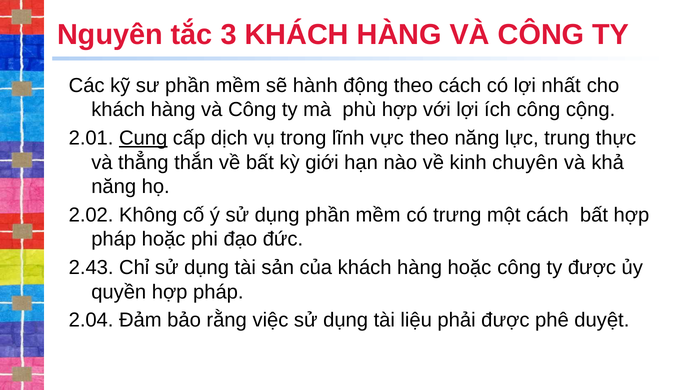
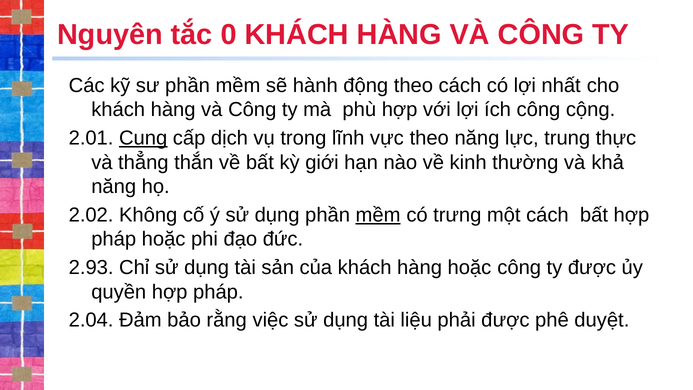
3: 3 -> 0
chuyên: chuyên -> thường
mềm at (378, 215) underline: none -> present
2.43: 2.43 -> 2.93
